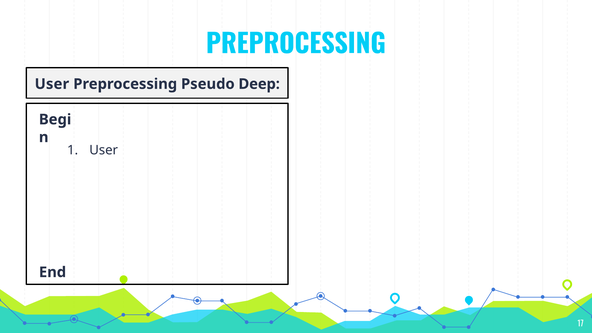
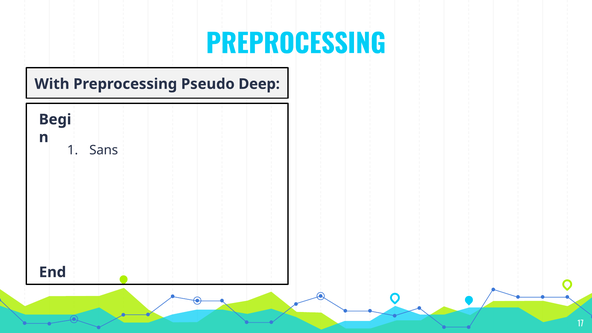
User at (52, 84): User -> With
User at (104, 150): User -> Sans
